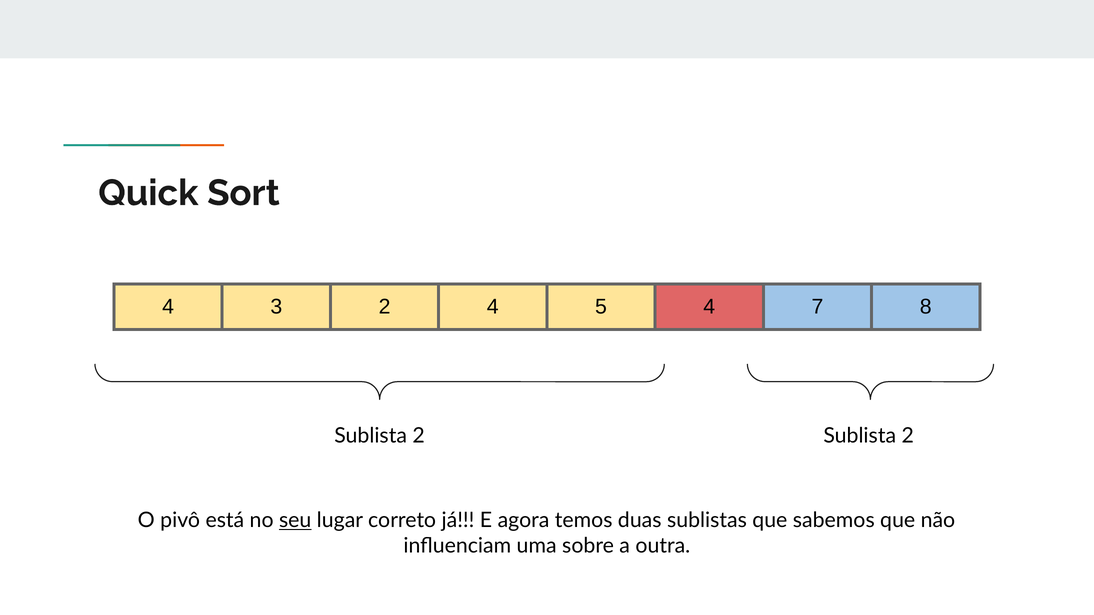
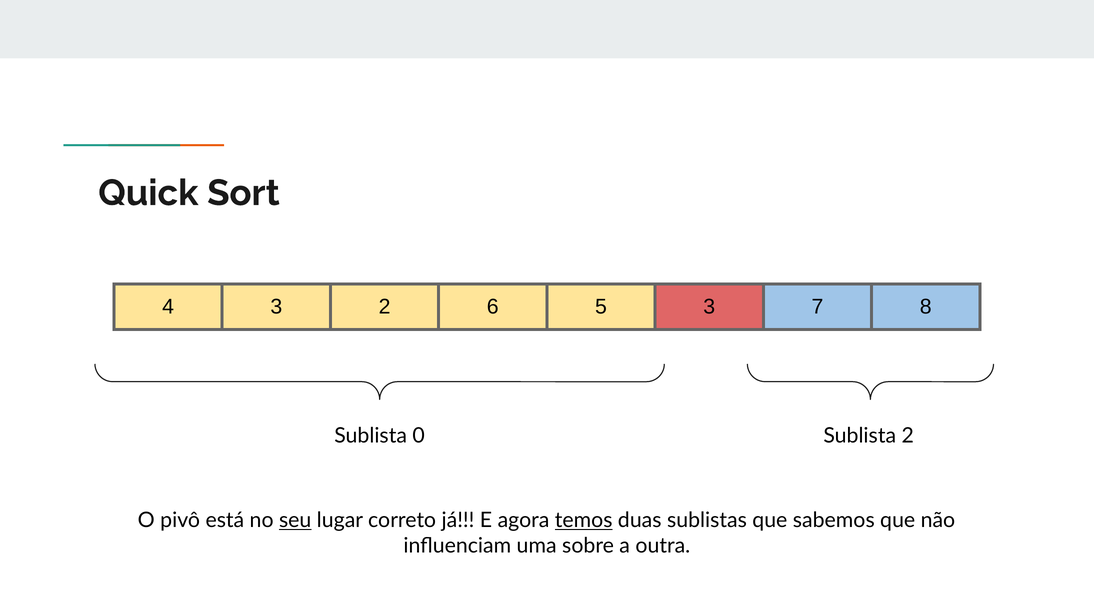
2 4: 4 -> 6
5 4: 4 -> 3
2 at (419, 436): 2 -> 0
temos underline: none -> present
